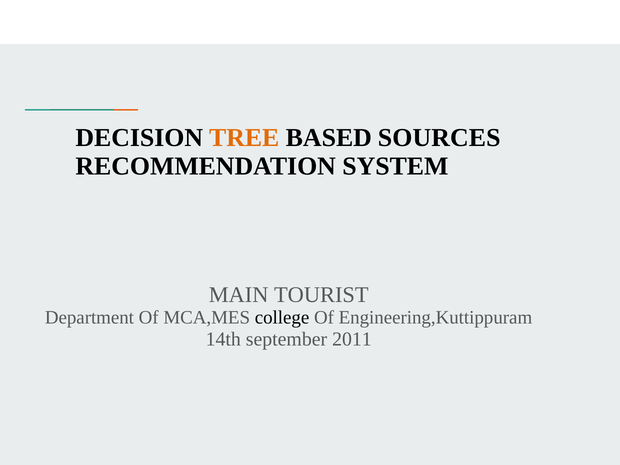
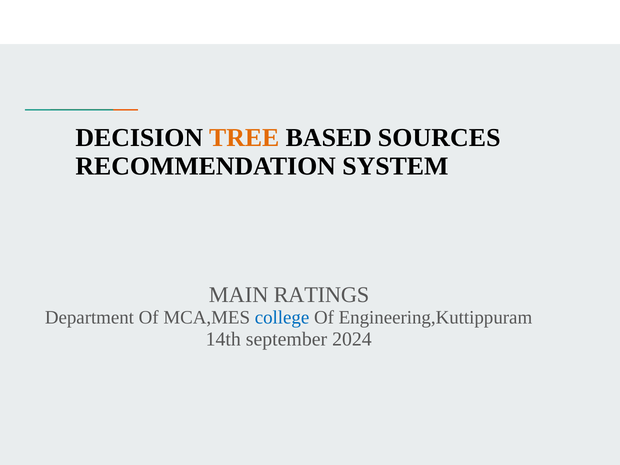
TOURIST: TOURIST -> RATINGS
college colour: black -> blue
2011: 2011 -> 2024
